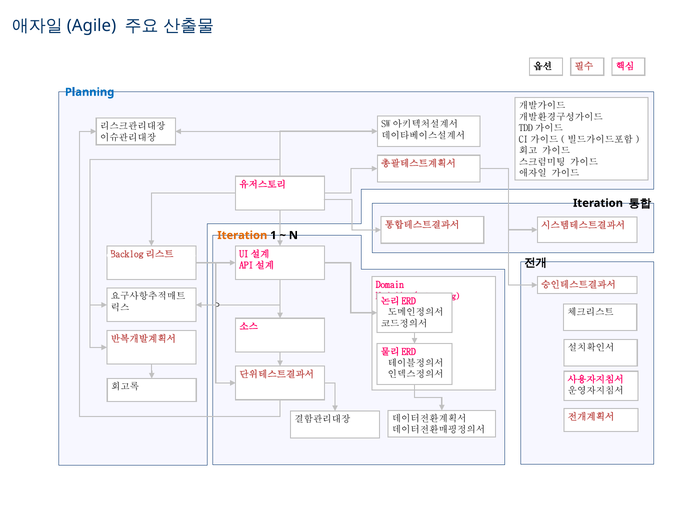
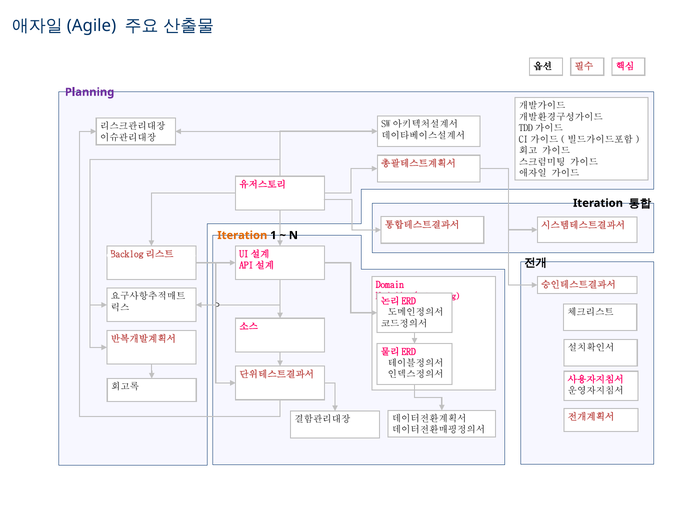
Planning colour: blue -> purple
